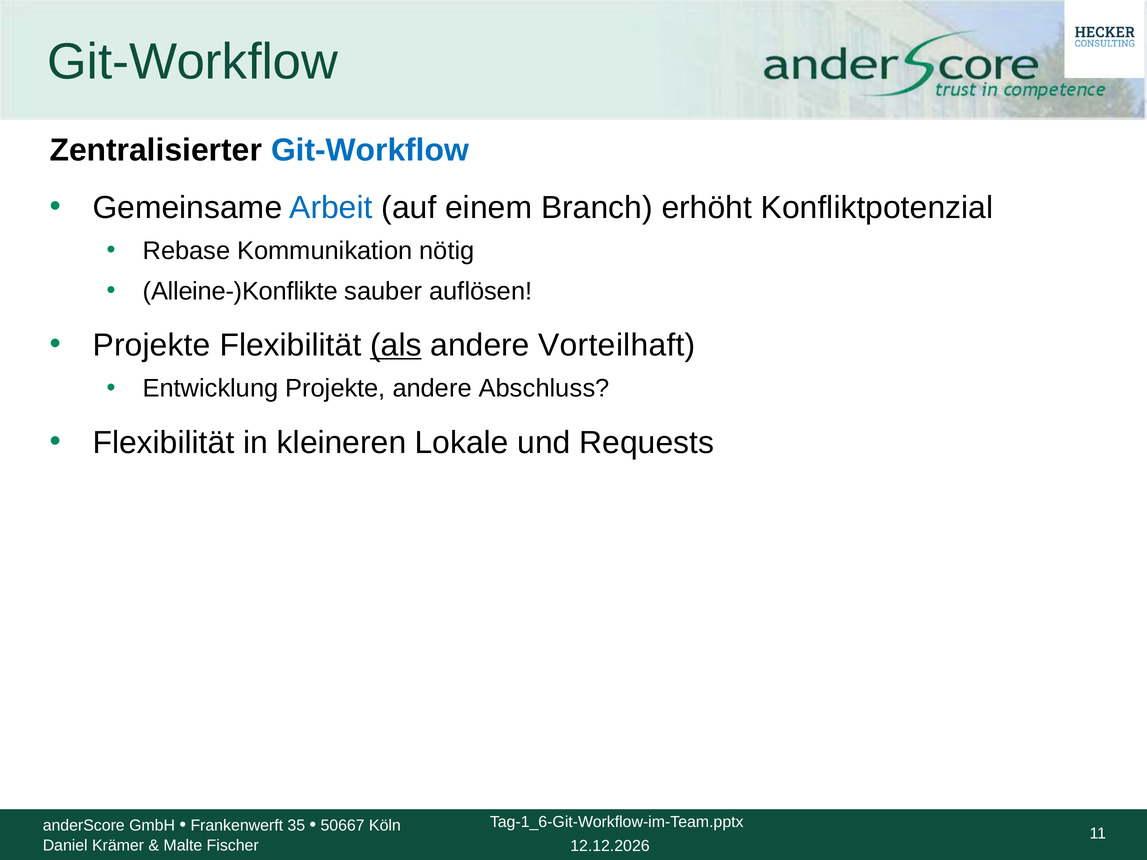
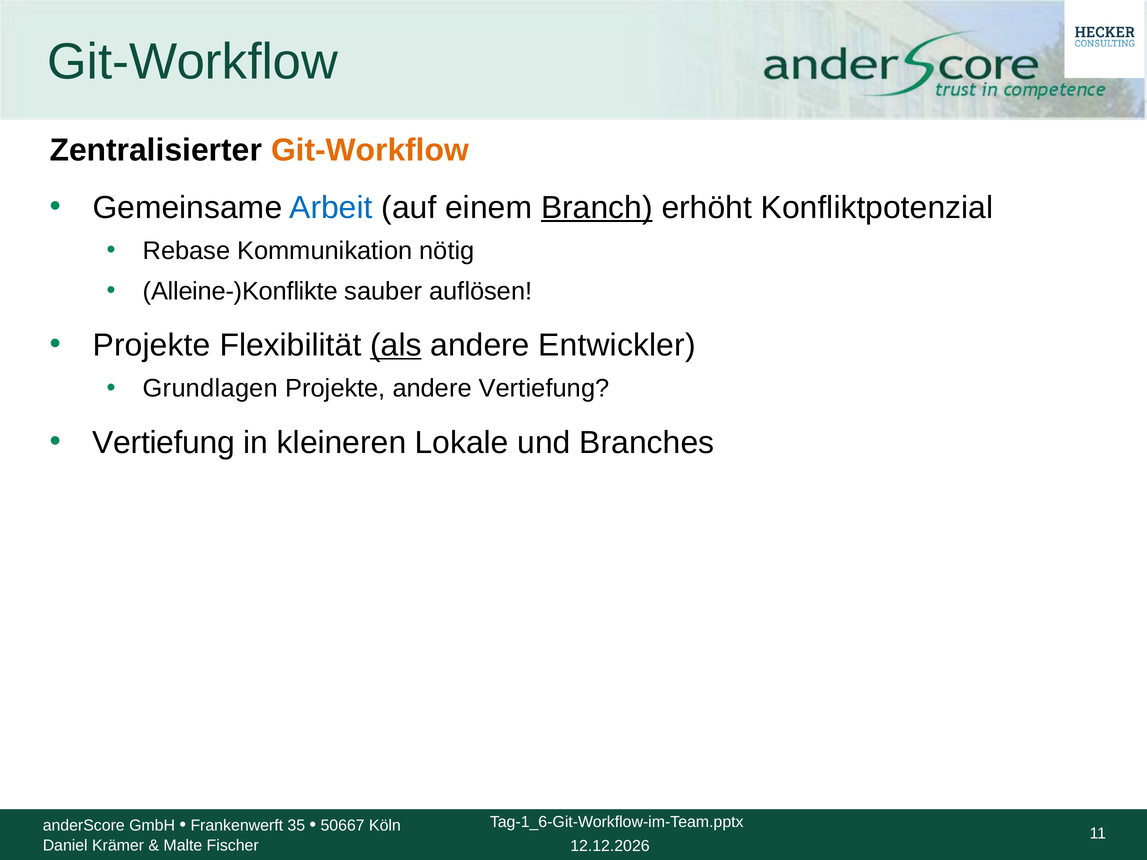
Git-Workflow at (370, 150) colour: blue -> orange
Branch underline: none -> present
Vorteilhaft: Vorteilhaft -> Entwickler
Entwicklung: Entwicklung -> Grundlagen
andere Abschluss: Abschluss -> Vertiefung
Flexibilität at (163, 443): Flexibilität -> Vertiefung
Requests: Requests -> Branches
